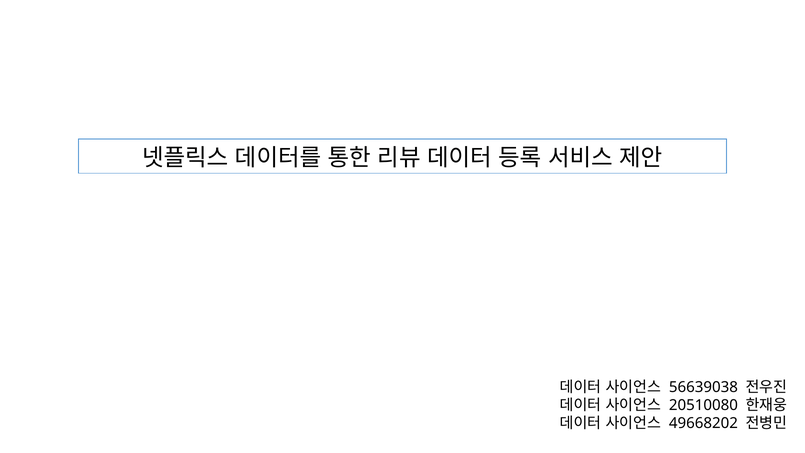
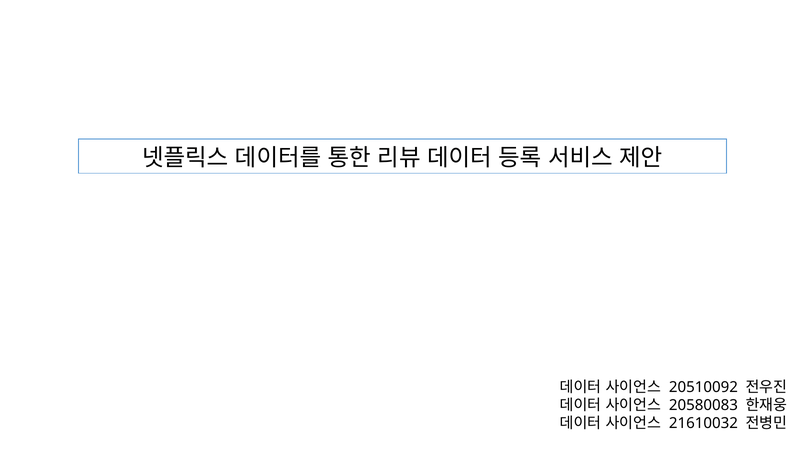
56639038: 56639038 -> 20510092
20510080: 20510080 -> 20580083
49668202: 49668202 -> 21610032
